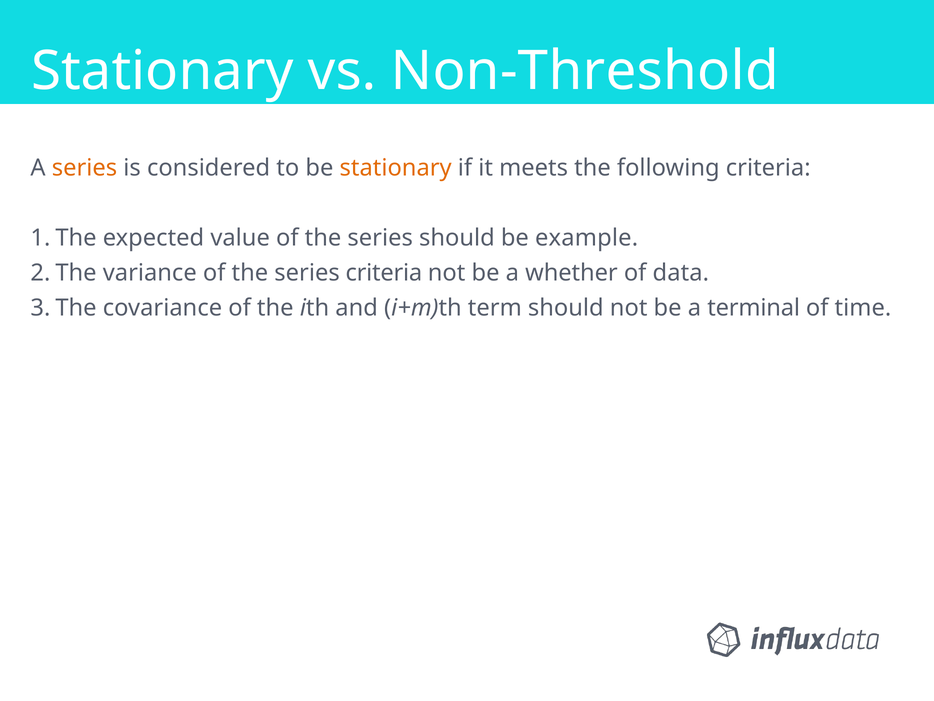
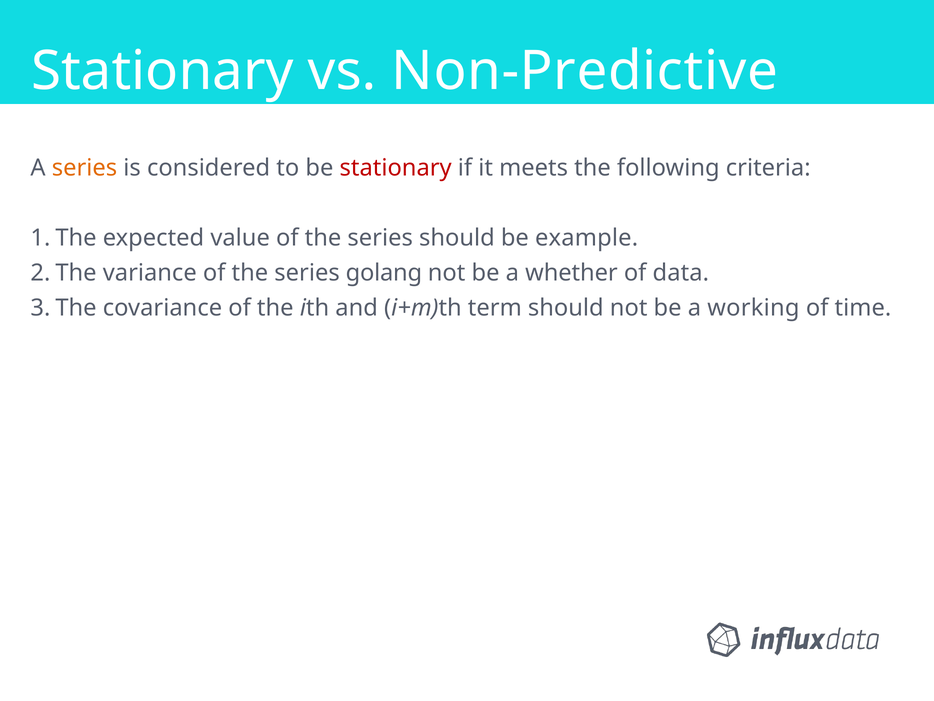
Non-Threshold: Non-Threshold -> Non-Predictive
stationary at (396, 168) colour: orange -> red
series criteria: criteria -> golang
terminal: terminal -> working
